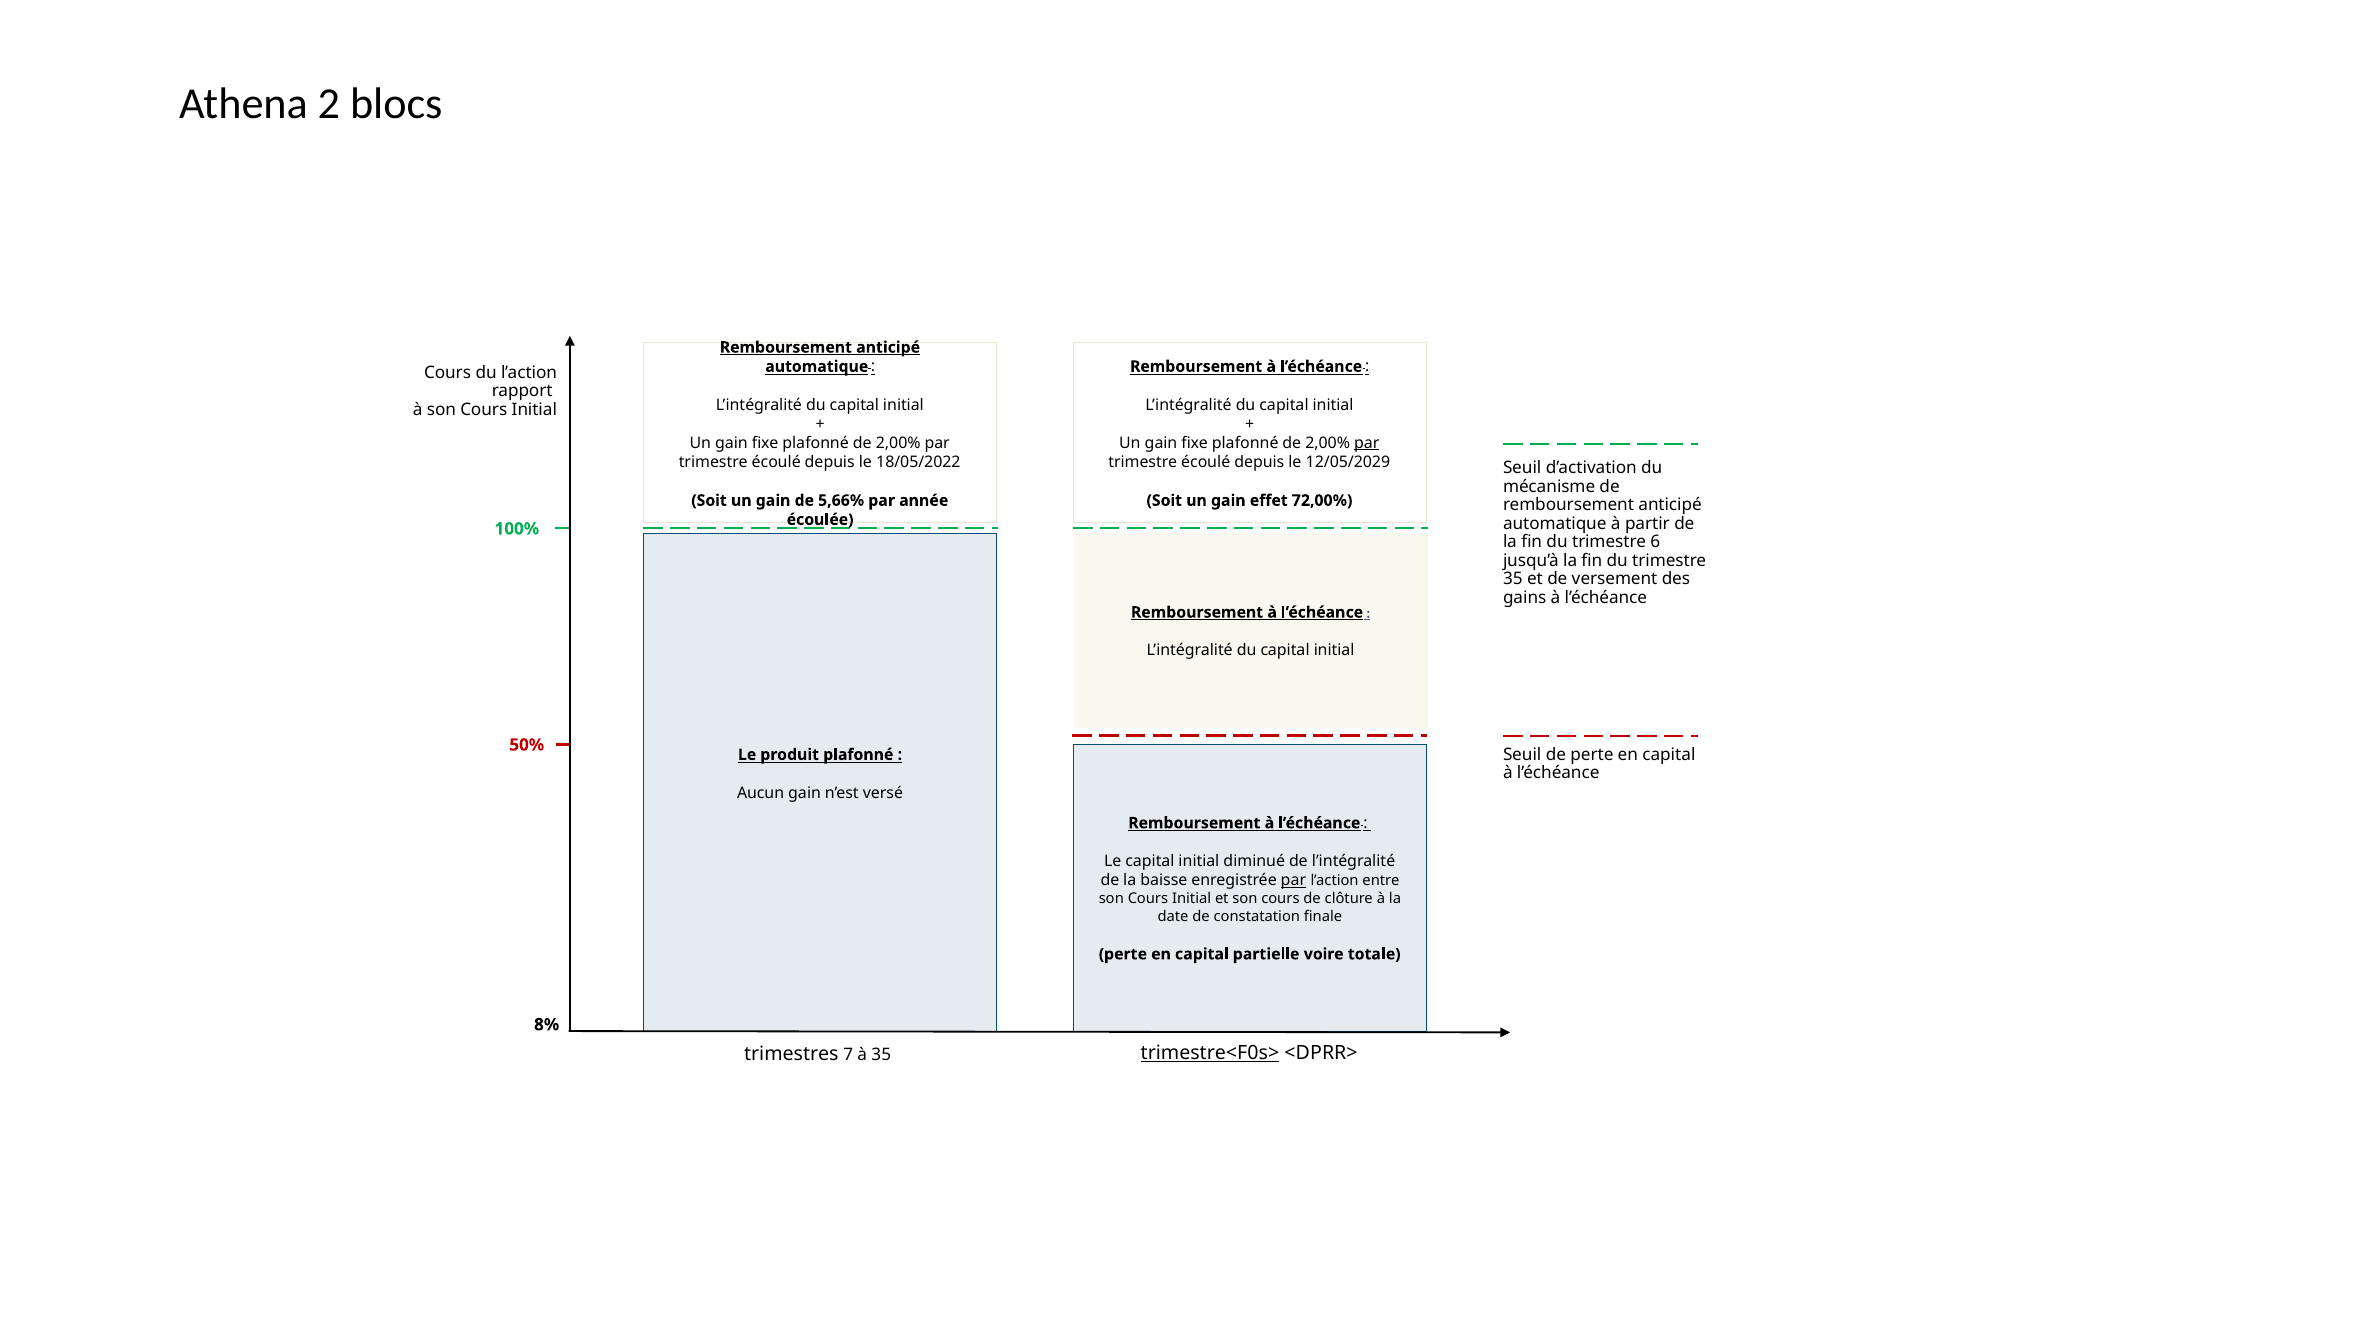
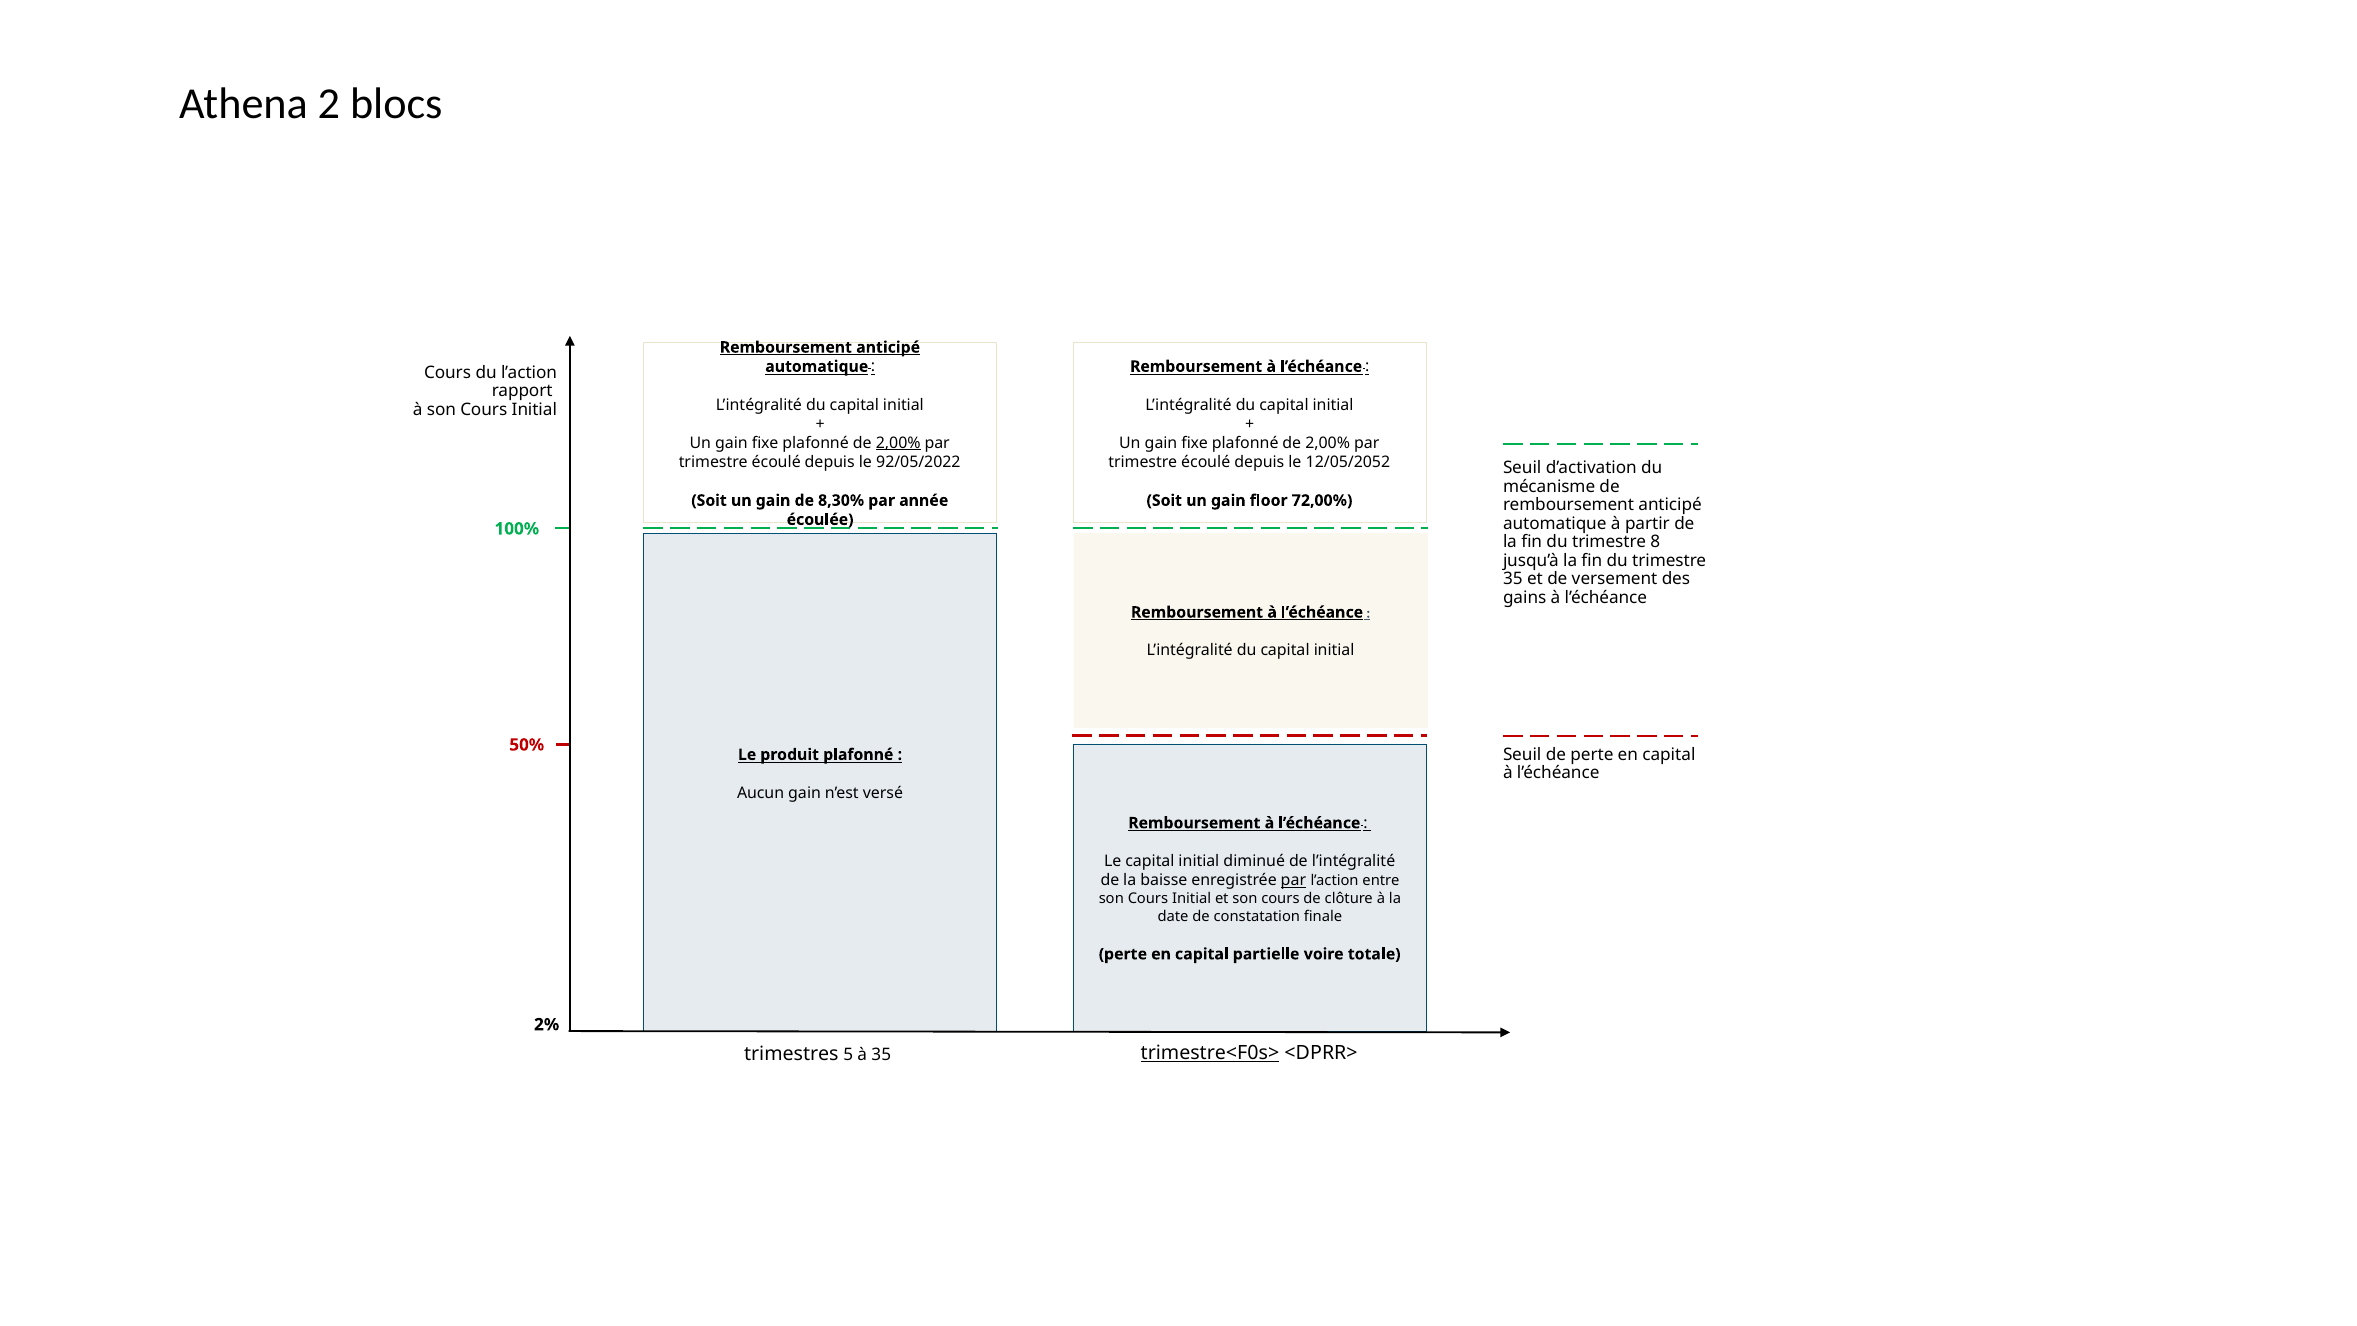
2,00% at (898, 443) underline: none -> present
par at (1367, 443) underline: present -> none
18/05/2022: 18/05/2022 -> 92/05/2022
12/05/2029: 12/05/2029 -> 12/05/2052
5,66%: 5,66% -> 8,30%
effet: effet -> floor
6: 6 -> 8
8%: 8% -> 2%
7: 7 -> 5
